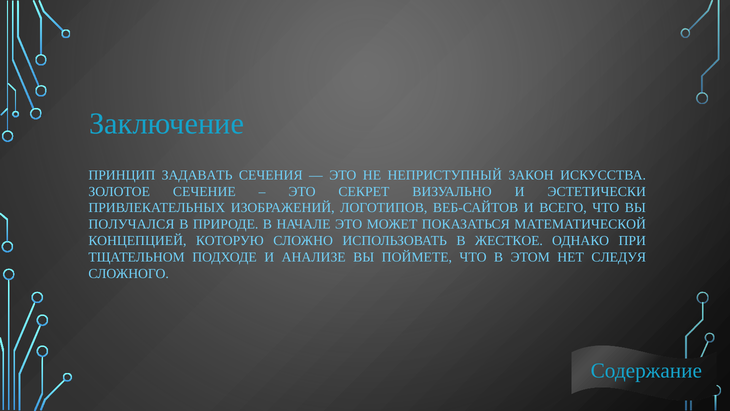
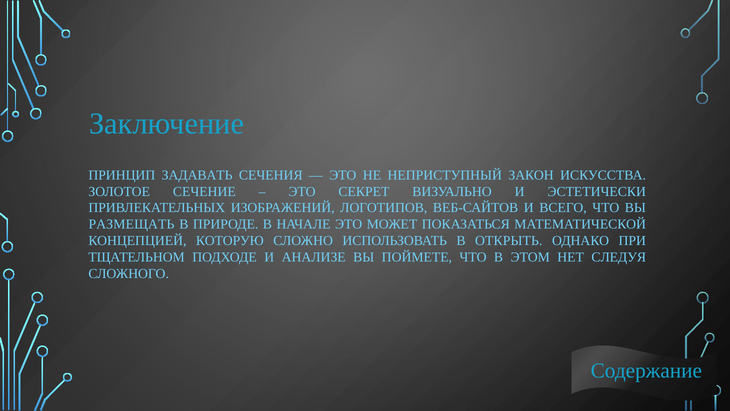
ПОЛУЧАЛСЯ: ПОЛУЧАЛСЯ -> РАЗМЕЩАТЬ
ЖЕСТКОЕ: ЖЕСТКОЕ -> ОТКРЫТЬ
